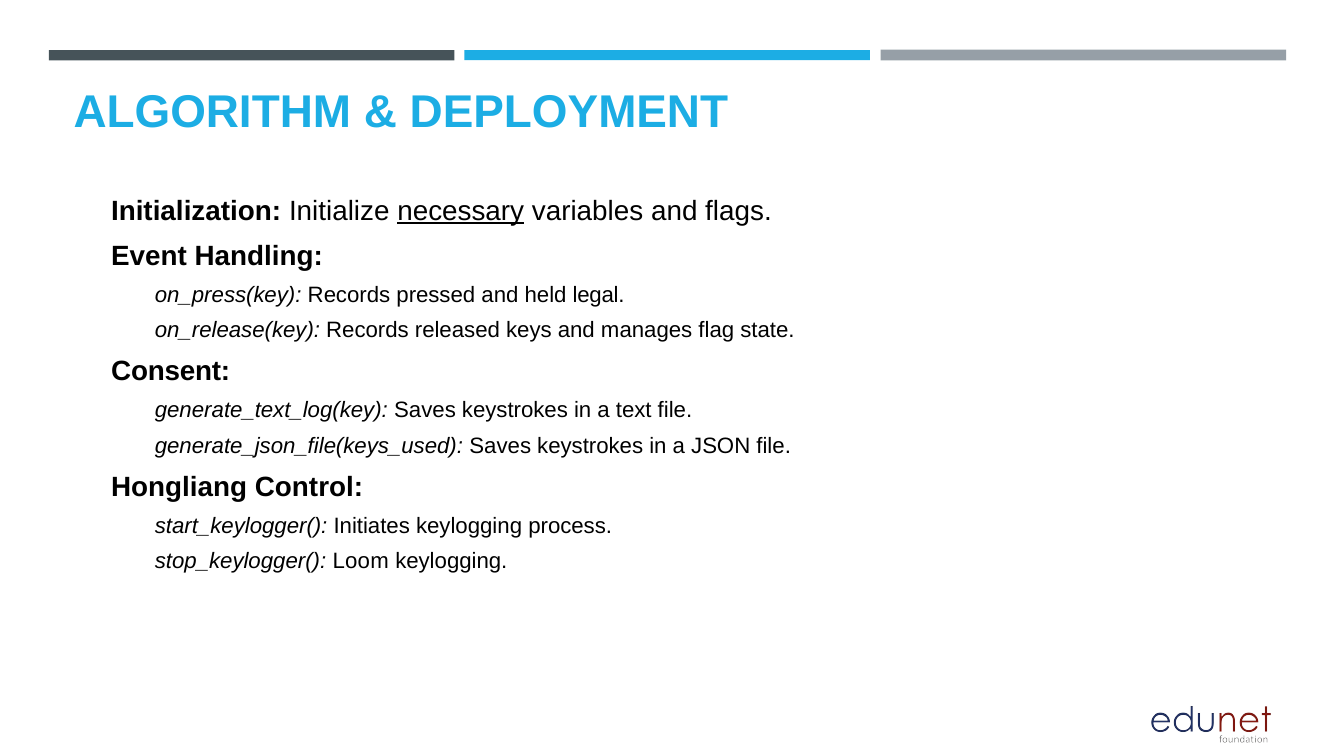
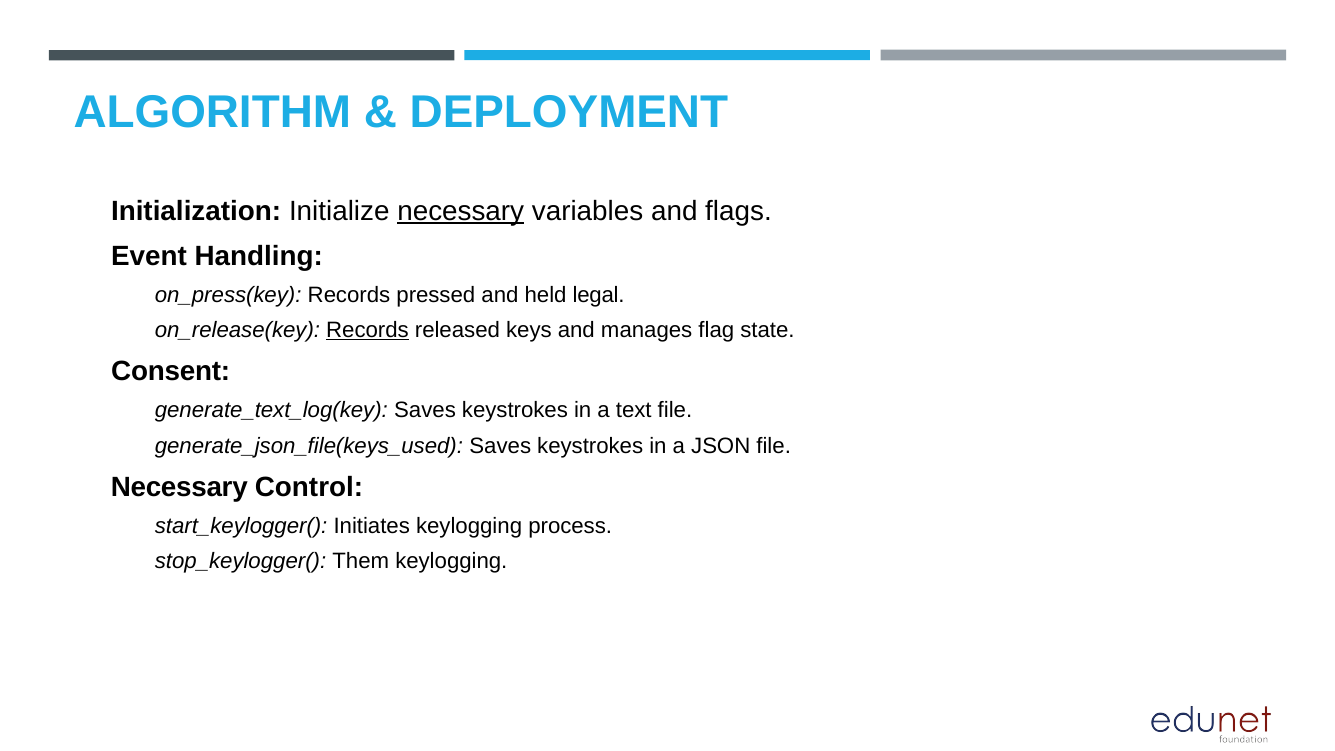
Records at (368, 330) underline: none -> present
Hongliang at (179, 487): Hongliang -> Necessary
Loom: Loom -> Them
